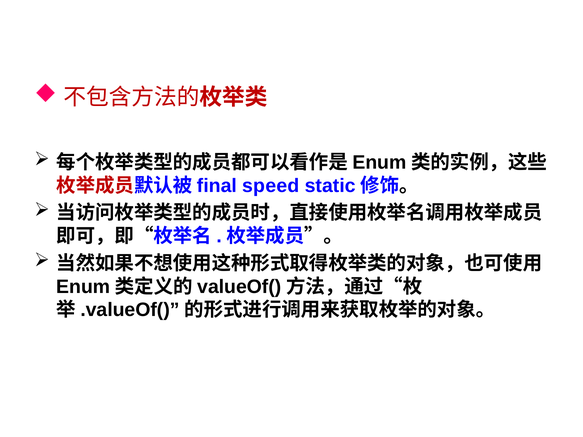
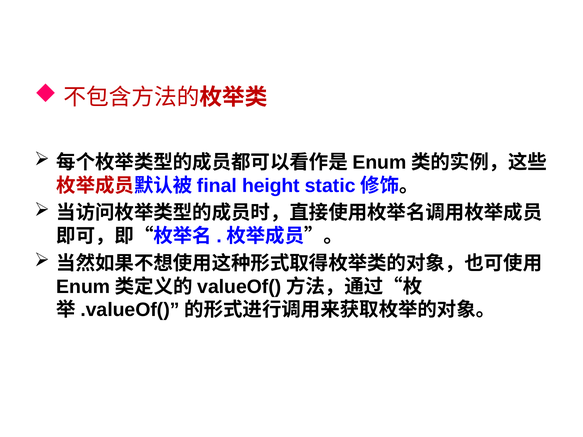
speed: speed -> height
